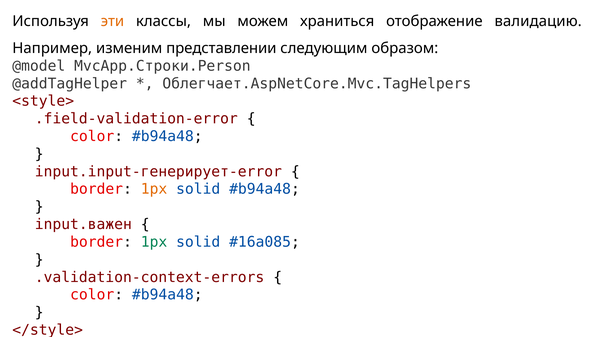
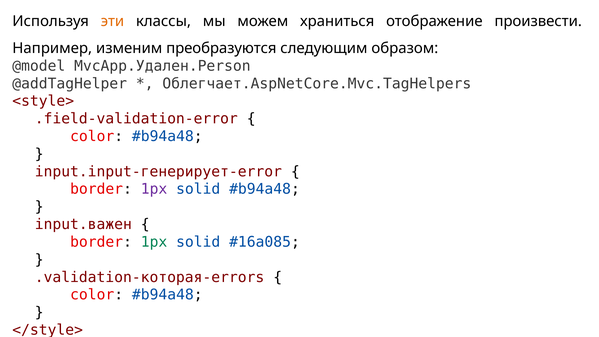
валидацию: валидацию -> произвести
представлении: представлении -> преобразуются
MvcApp.Строки.Person: MvcApp.Строки.Person -> MvcApp.Удален.Person
1px at (154, 189) colour: orange -> purple
.validation-context-errors: .validation-context-errors -> .validation-которая-errors
